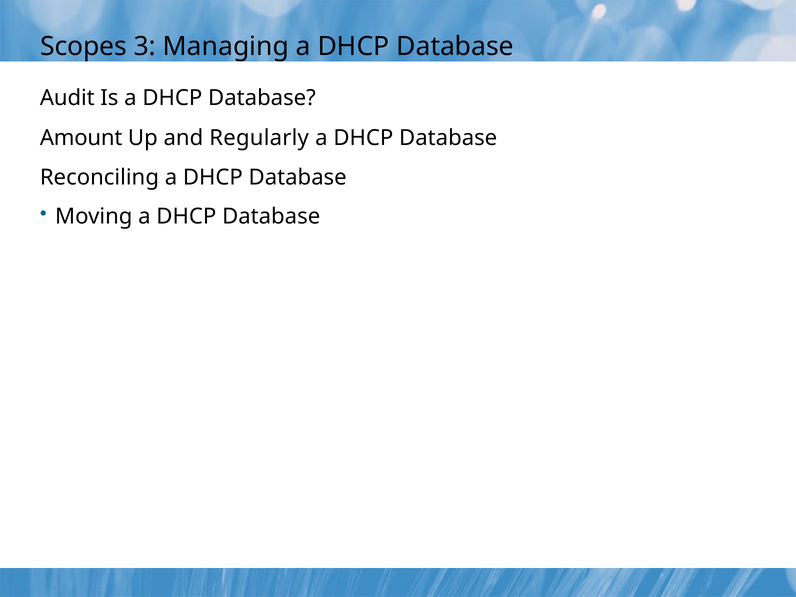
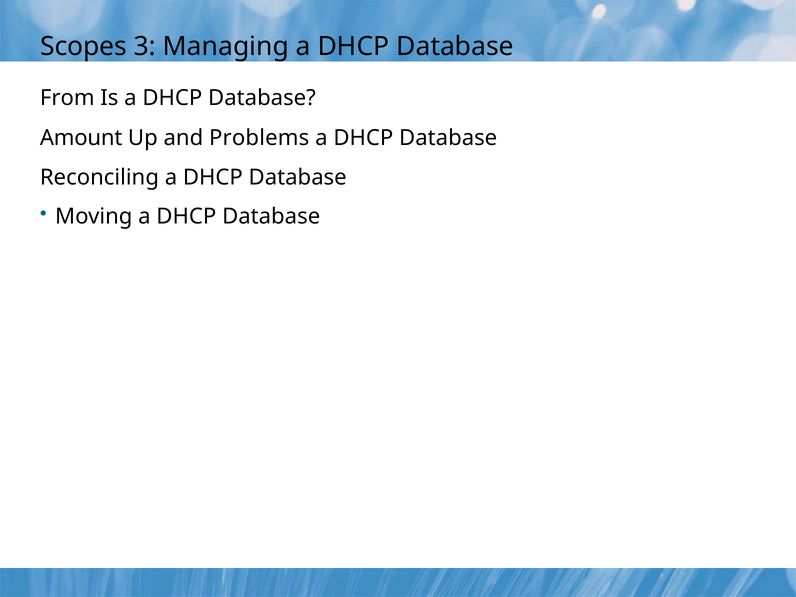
Audit: Audit -> From
Regularly: Regularly -> Problems
